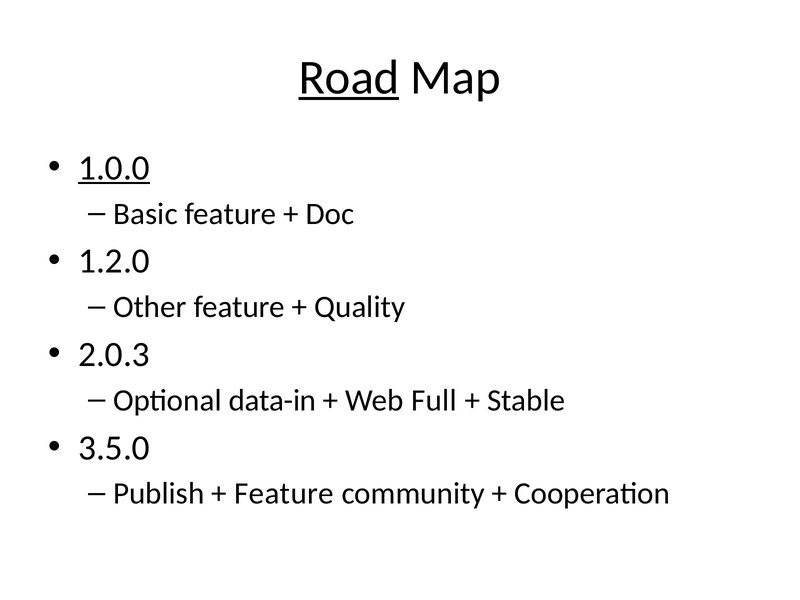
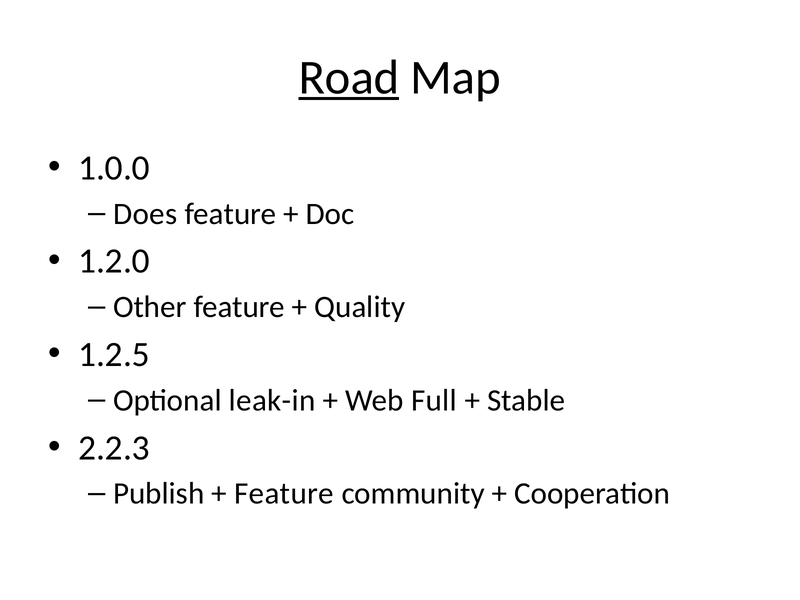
1.0.0 underline: present -> none
Basic: Basic -> Does
2.0.3: 2.0.3 -> 1.2.5
data-in: data-in -> leak-in
3.5.0: 3.5.0 -> 2.2.3
